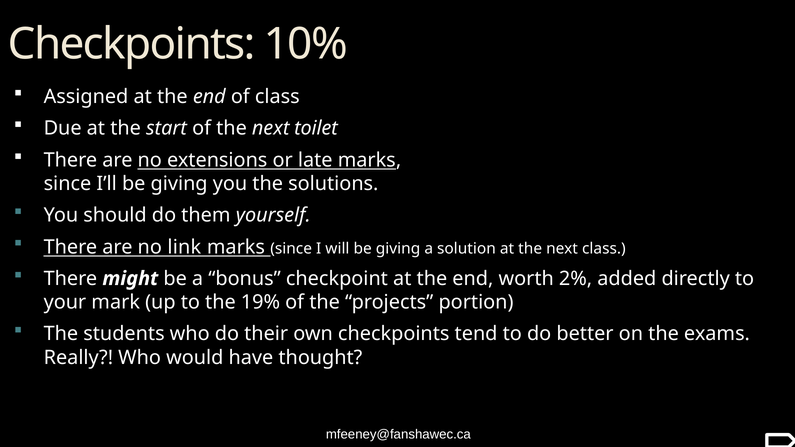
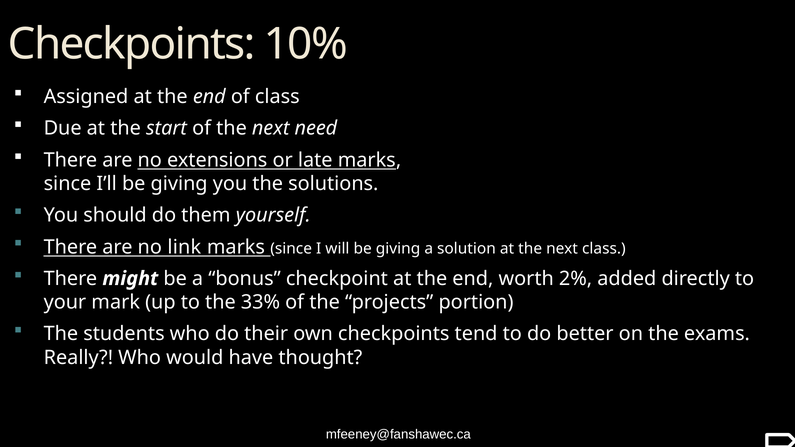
toilet: toilet -> need
19%: 19% -> 33%
